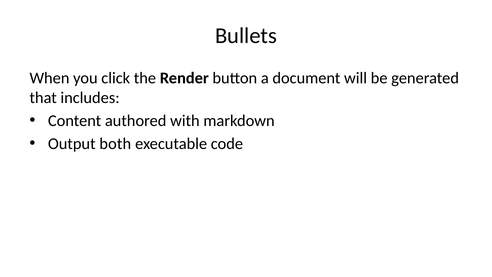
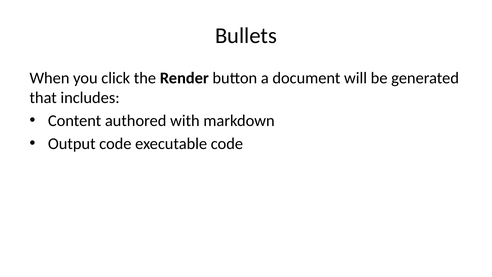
Output both: both -> code
